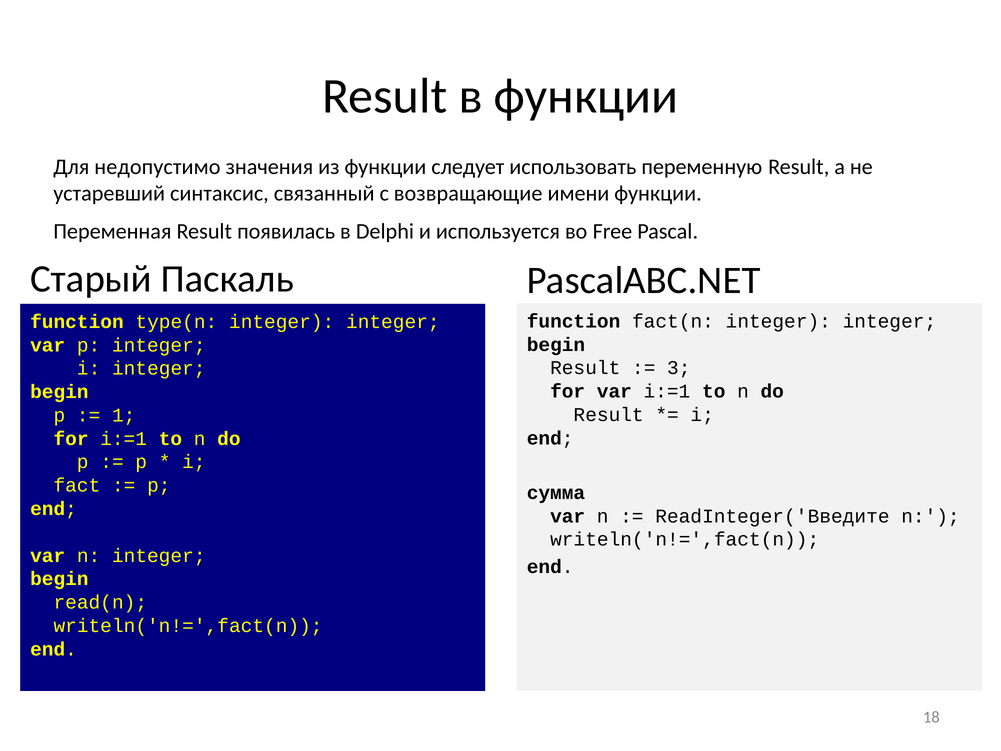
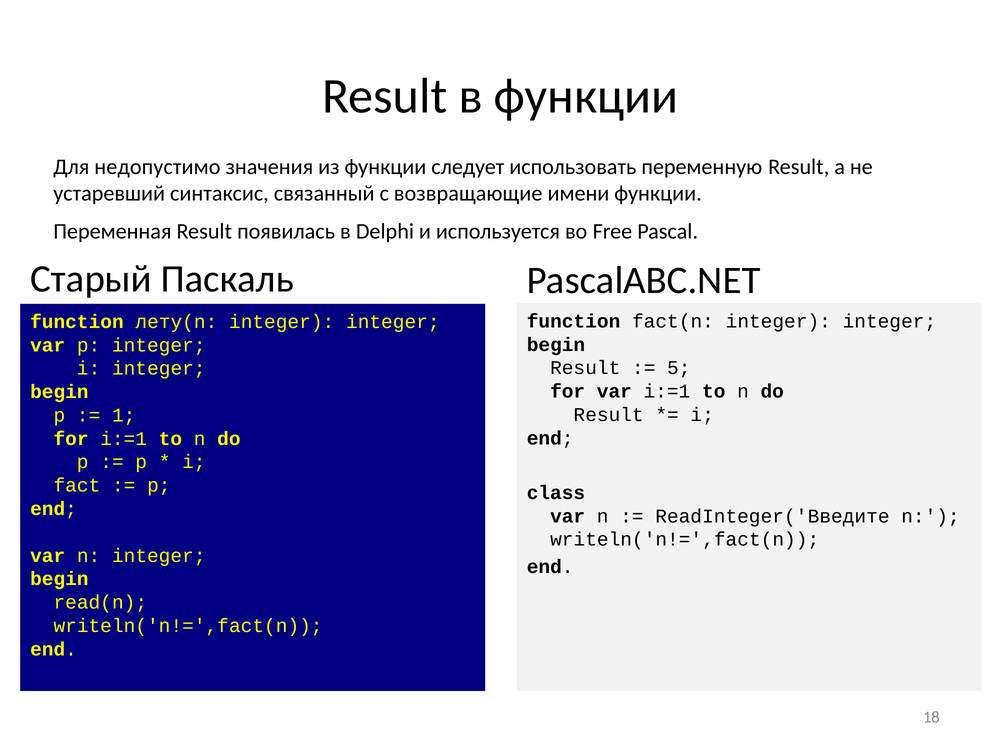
type(n: type(n -> лету(n
3: 3 -> 5
сумма: сумма -> class
